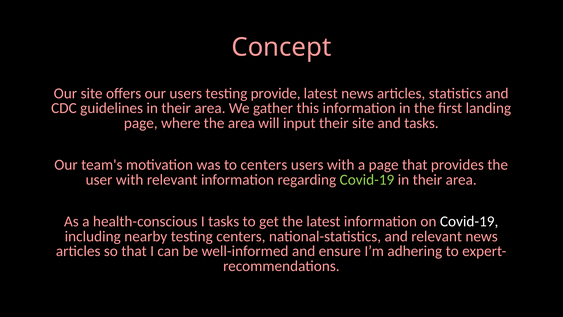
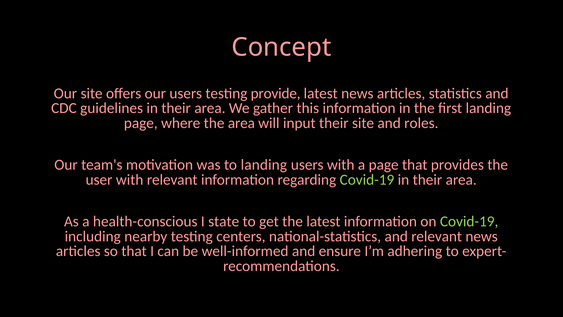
and tasks: tasks -> roles
to centers: centers -> landing
I tasks: tasks -> state
Covid-19 at (469, 221) colour: white -> light green
